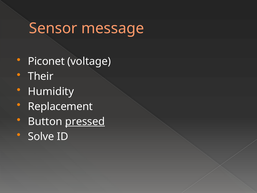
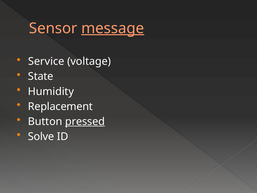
message underline: none -> present
Piconet: Piconet -> Service
Their: Their -> State
